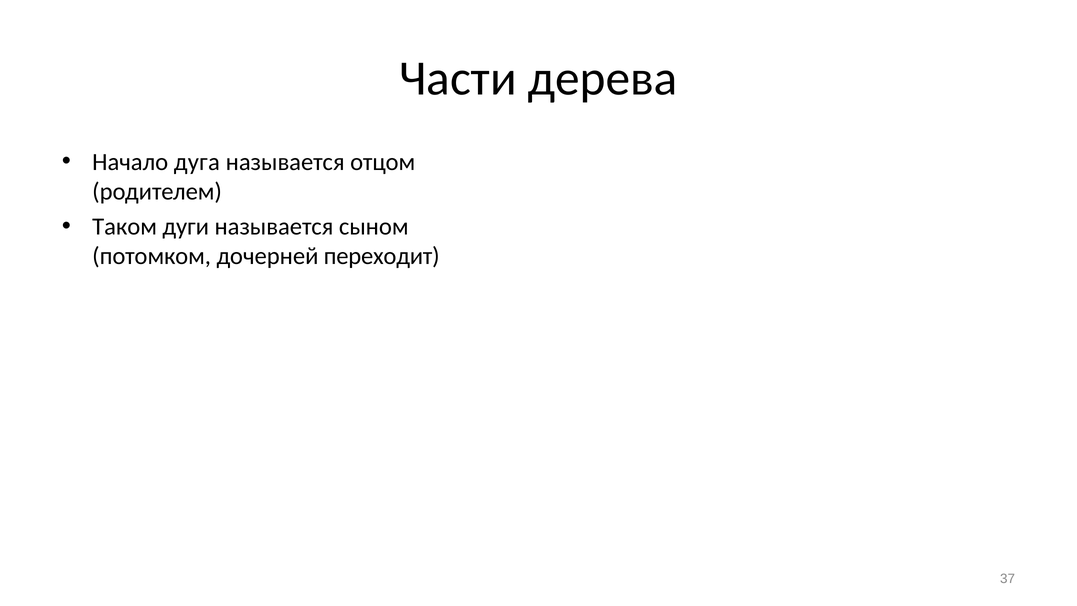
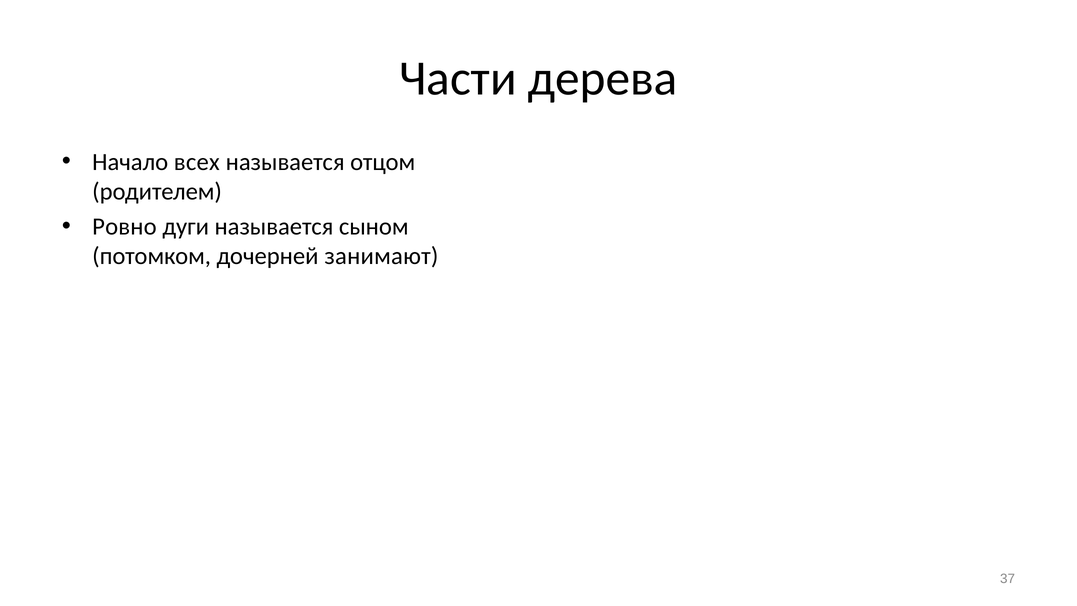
дуга: дуга -> всех
Таком: Таком -> Ровно
переходит: переходит -> занимают
